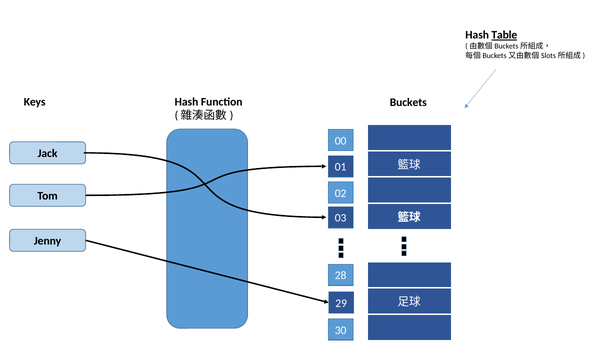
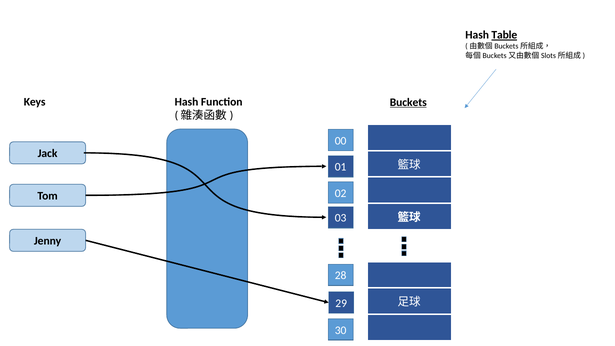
Buckets underline: none -> present
